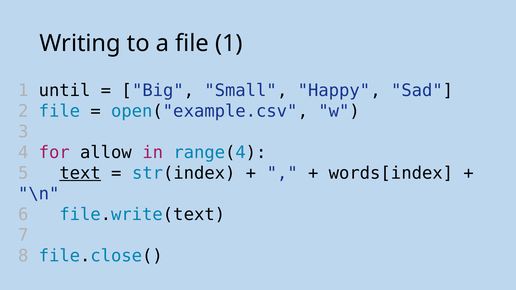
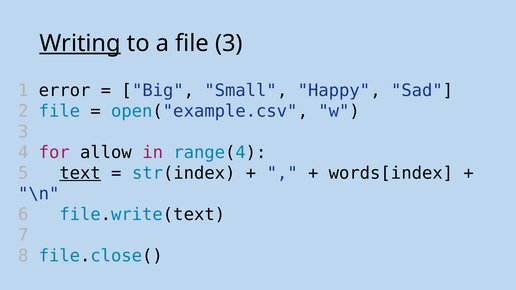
Writing underline: none -> present
file 1: 1 -> 3
until: until -> error
